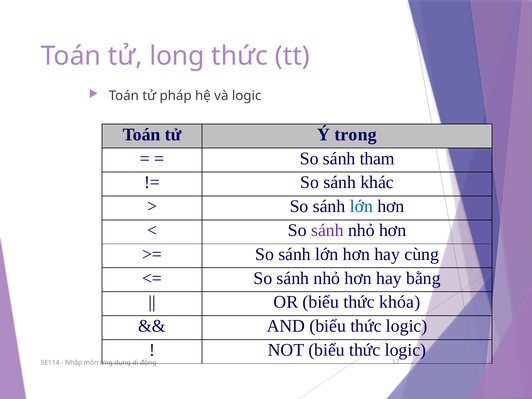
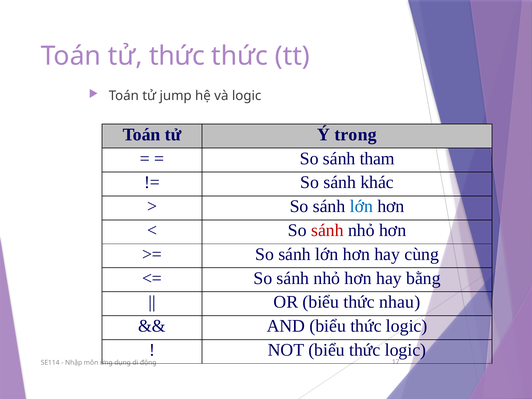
tử long: long -> thức
pháp: pháp -> jump
sánh at (327, 230) colour: purple -> red
khóa: khóa -> nhau
